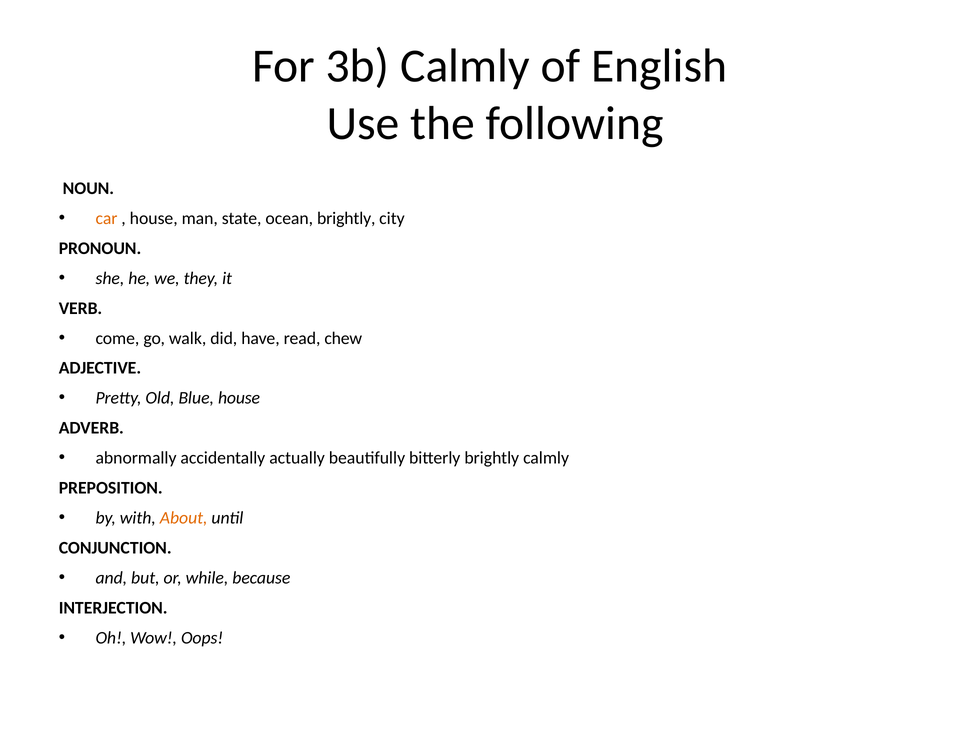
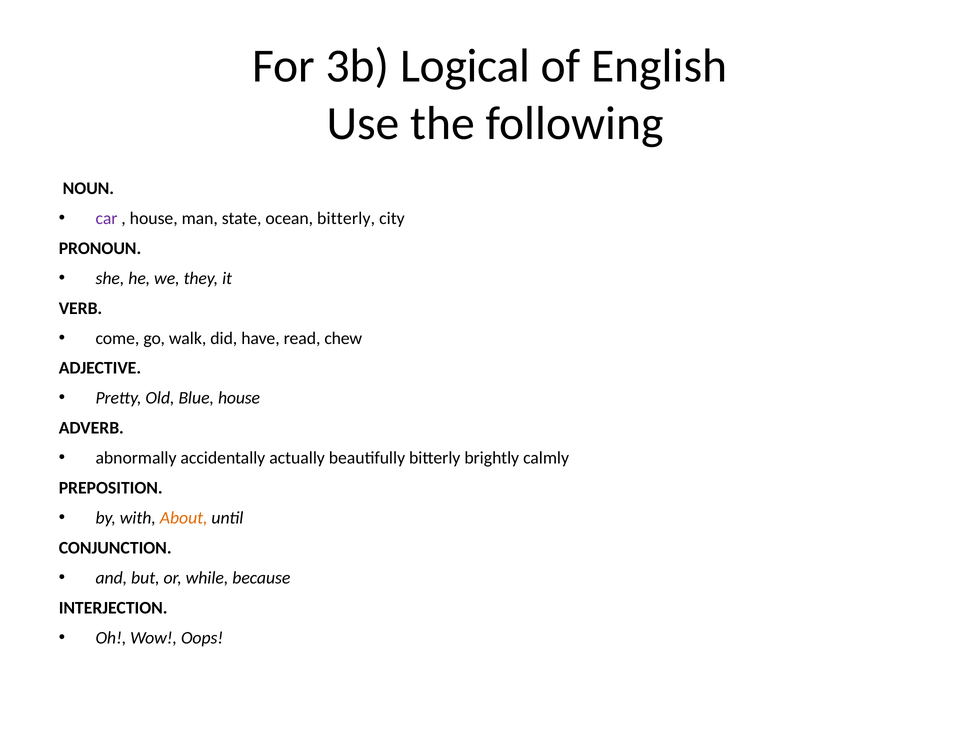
3b Calmly: Calmly -> Logical
car colour: orange -> purple
ocean brightly: brightly -> bitterly
